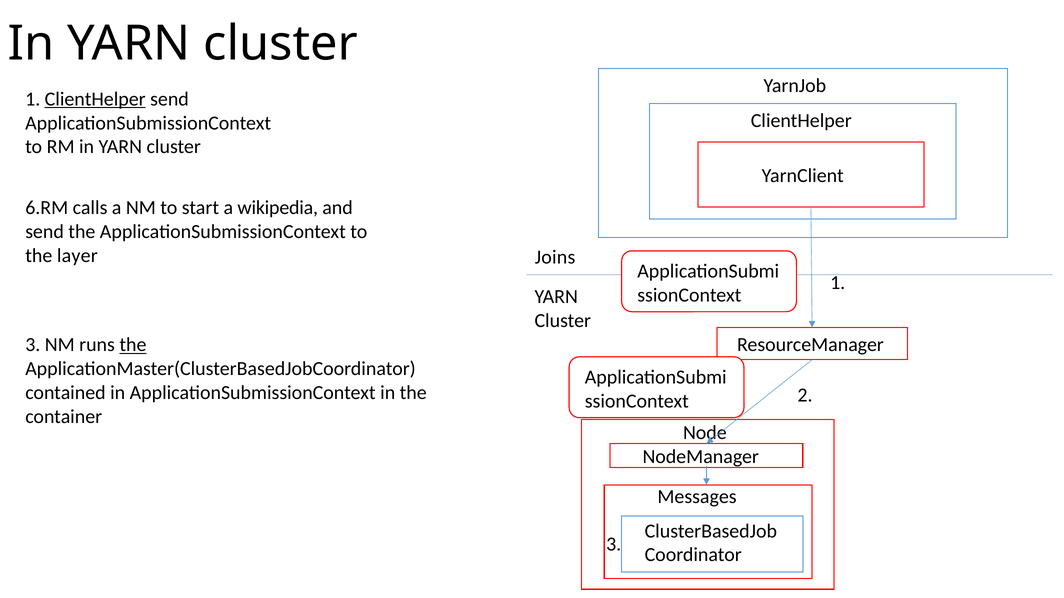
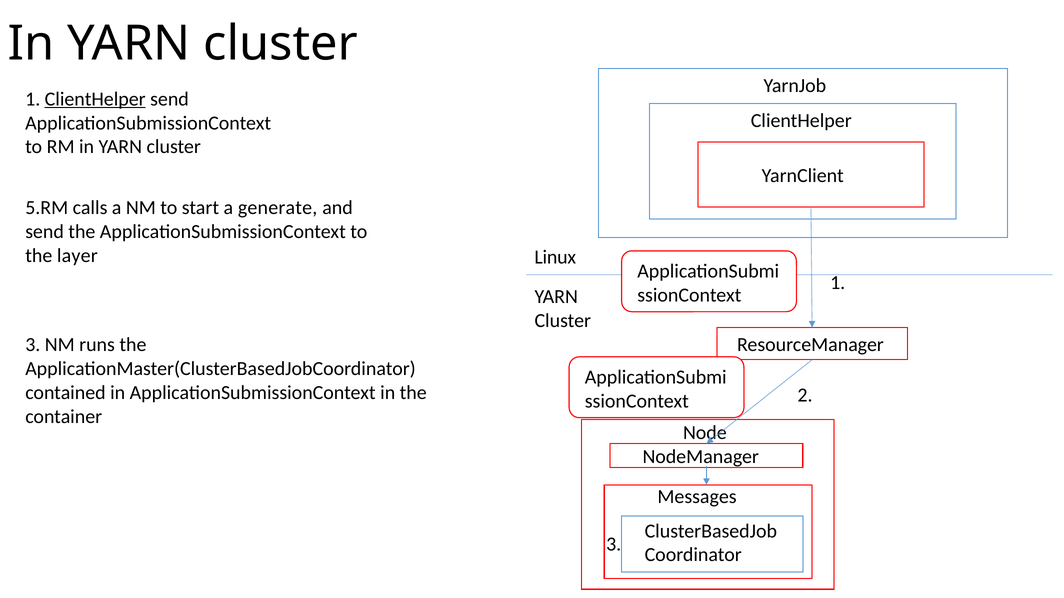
6.RM: 6.RM -> 5.RM
wikipedia: wikipedia -> generate
Joins: Joins -> Linux
the at (133, 345) underline: present -> none
